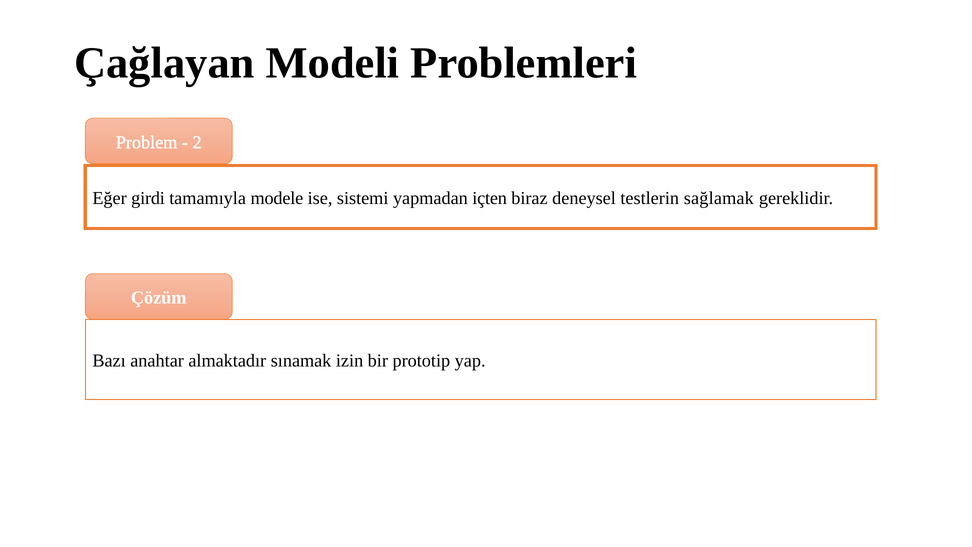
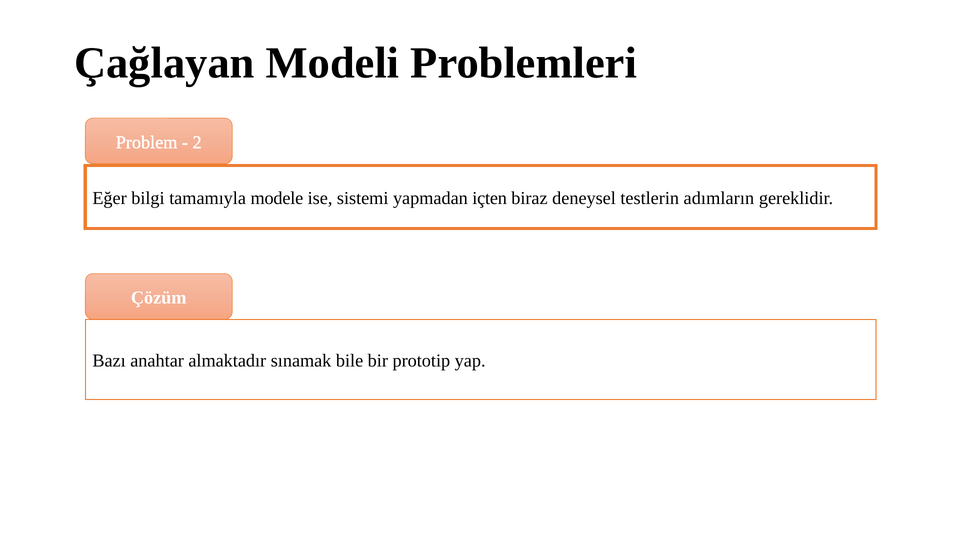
girdi: girdi -> bilgi
sağlamak: sağlamak -> adımların
izin: izin -> bile
